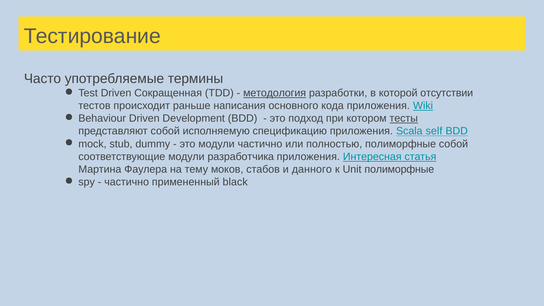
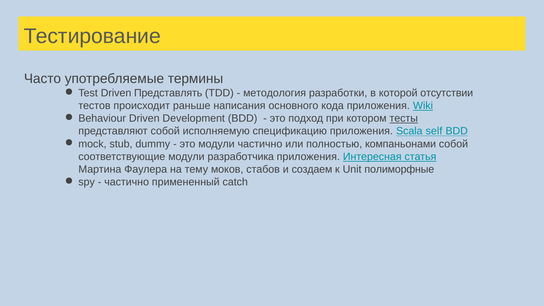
Сокращенная: Сокращенная -> Представлять
методология underline: present -> none
полностью полиморфные: полиморфные -> компаньонами
данного: данного -> создаем
black: black -> catch
